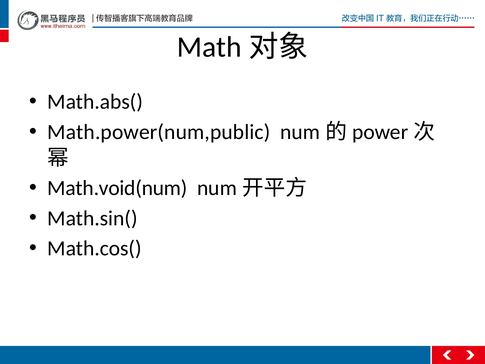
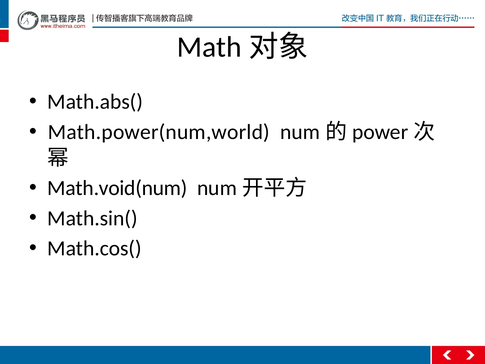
Math.power(num,public: Math.power(num,public -> Math.power(num,world
